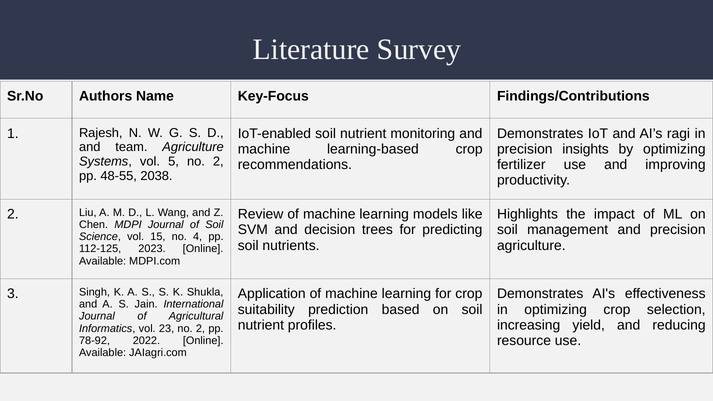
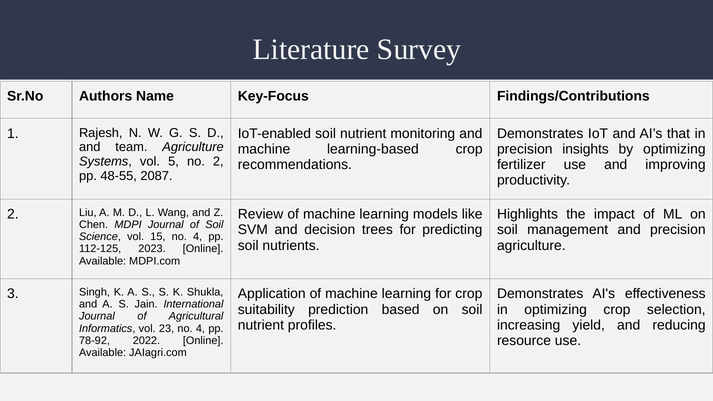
ragi: ragi -> that
2038: 2038 -> 2087
23 no 2: 2 -> 4
